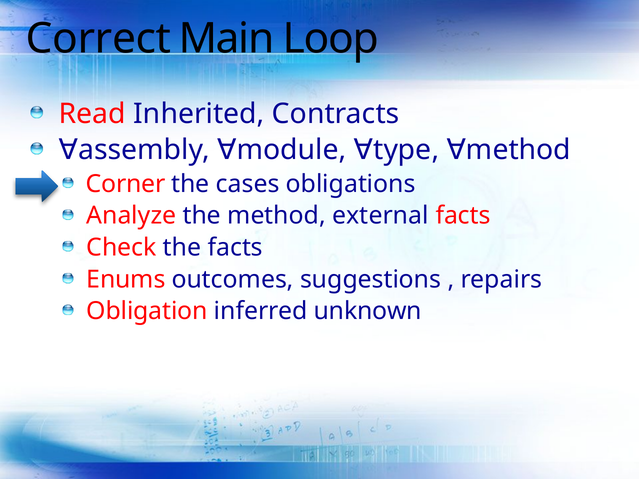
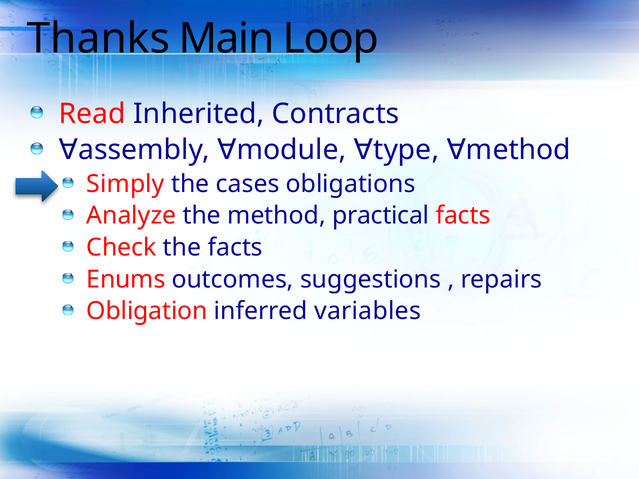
Correct: Correct -> Thanks
Corner: Corner -> Simply
external: external -> practical
unknown: unknown -> variables
